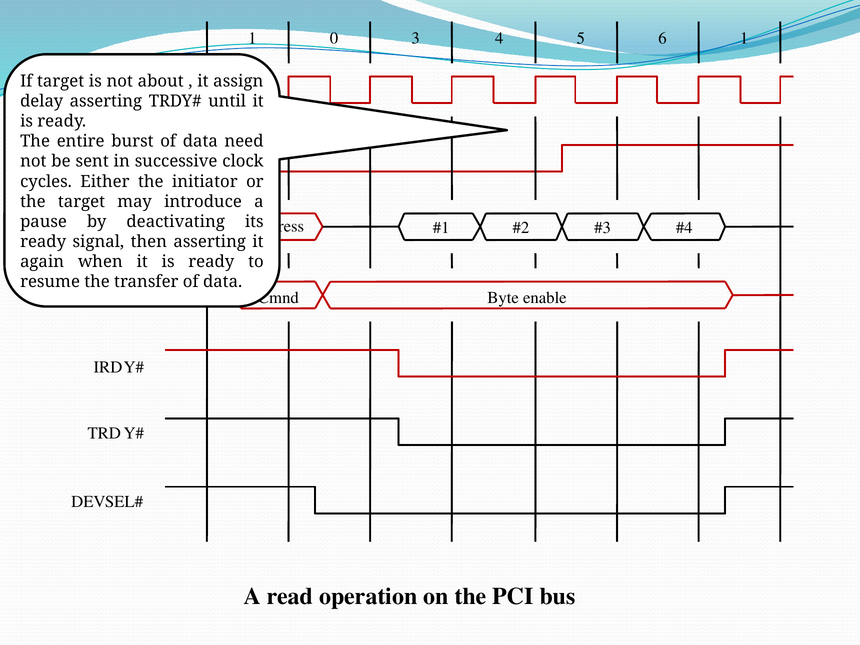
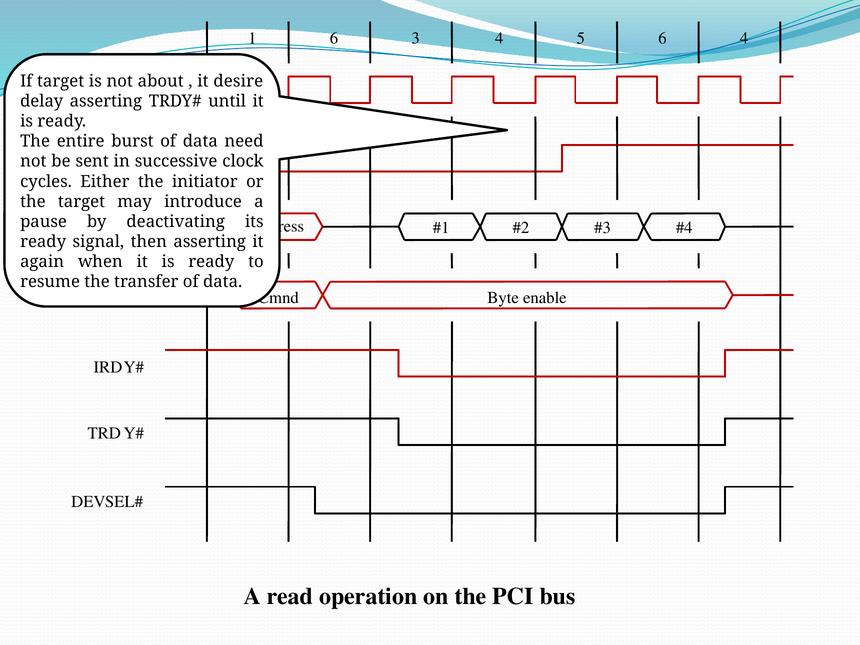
1 0: 0 -> 6
6 1: 1 -> 4
assign: assign -> desire
